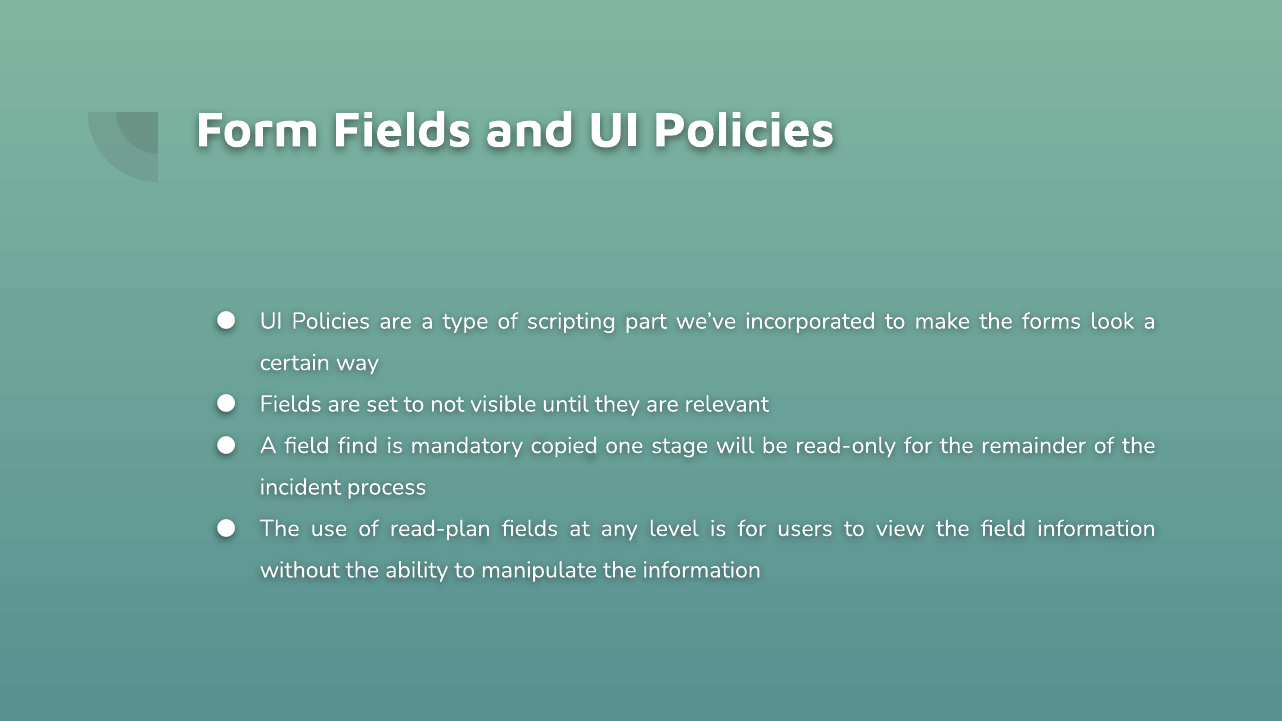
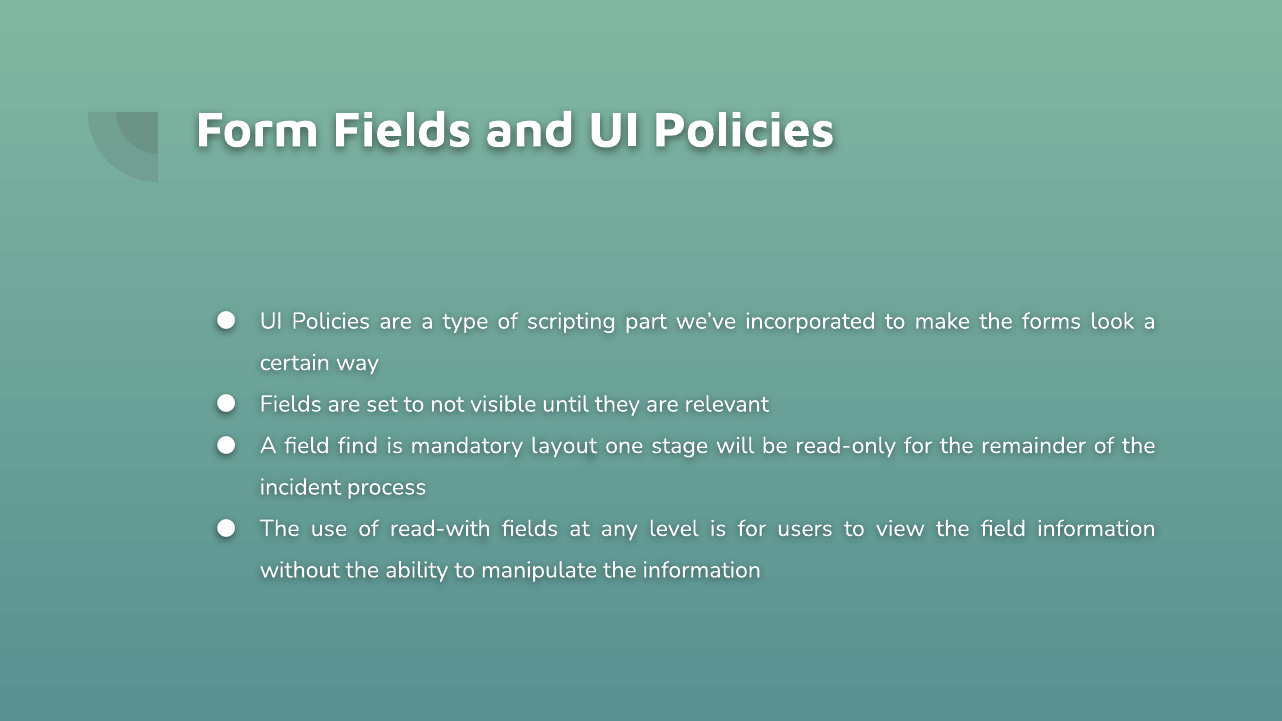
copied: copied -> layout
read-plan: read-plan -> read-with
